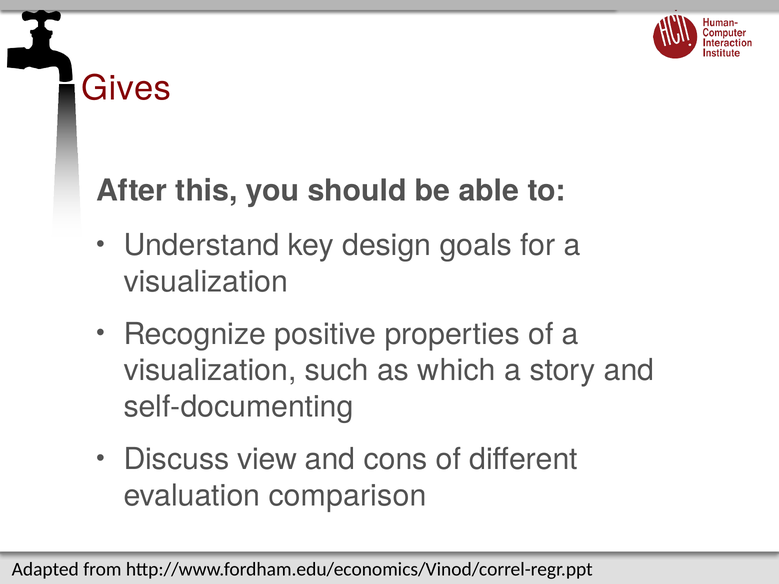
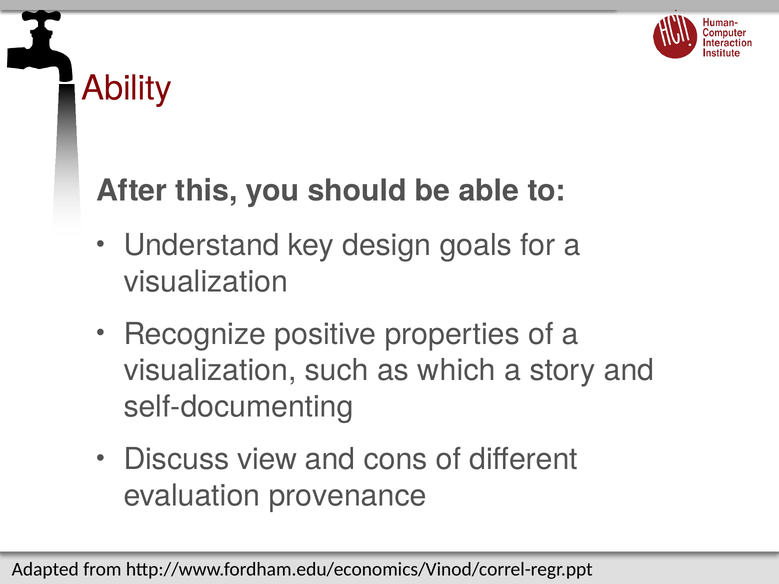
Gives: Gives -> Ability
comparison: comparison -> provenance
